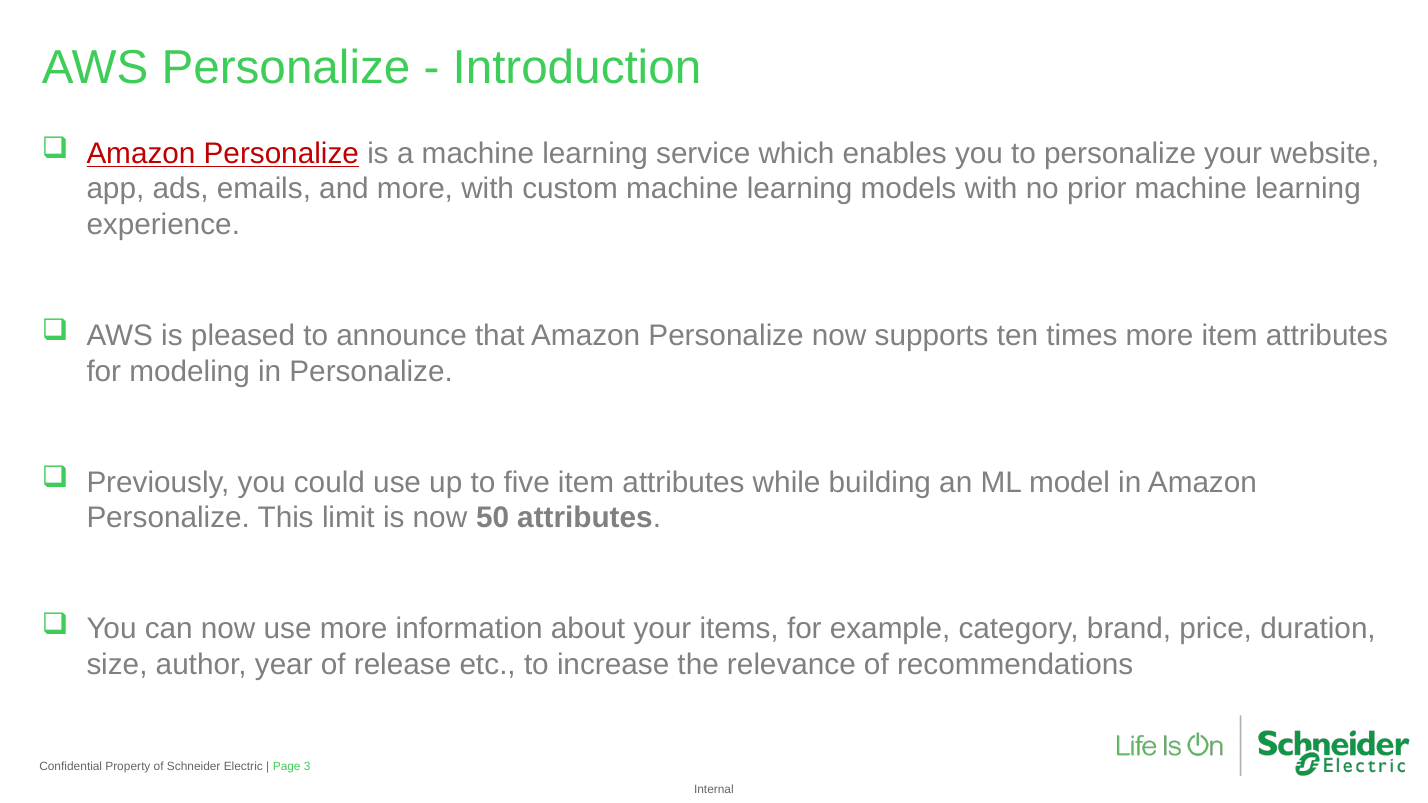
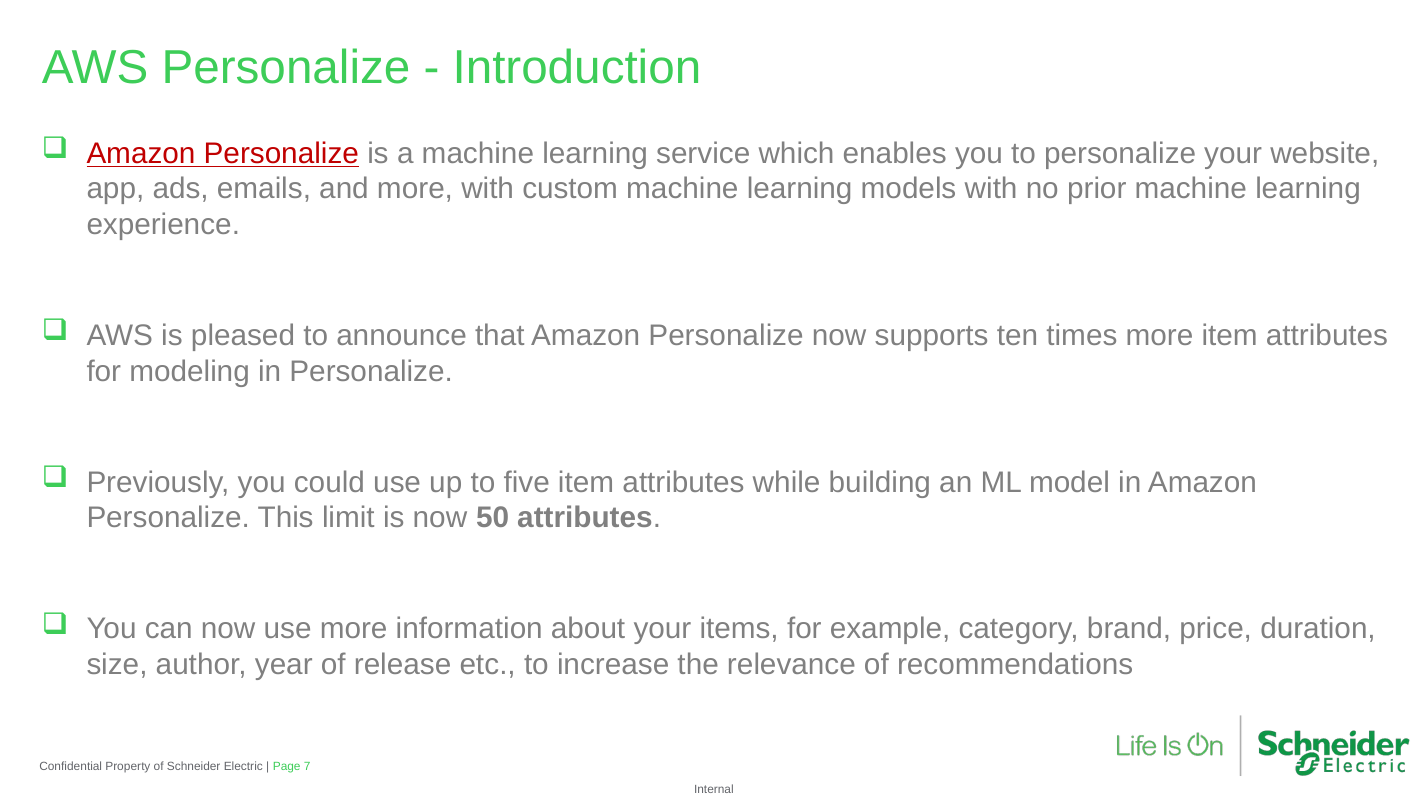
3: 3 -> 7
